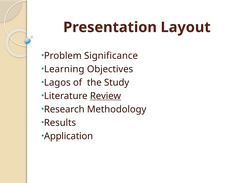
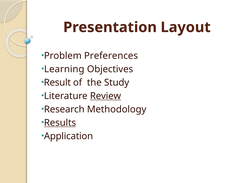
Significance: Significance -> Preferences
Lagos: Lagos -> Result
Results underline: none -> present
